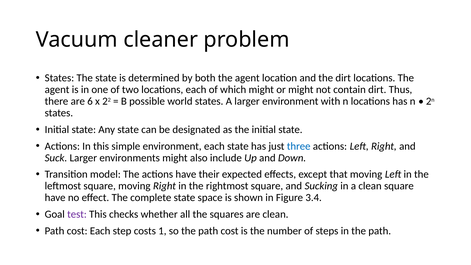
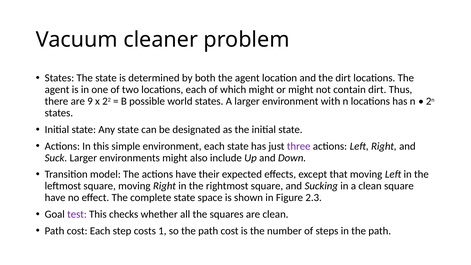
6: 6 -> 9
three colour: blue -> purple
3.4: 3.4 -> 2.3
